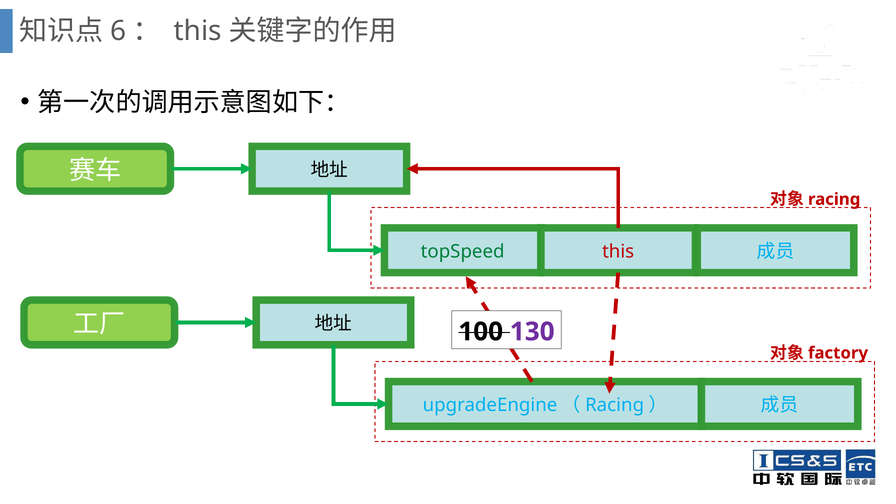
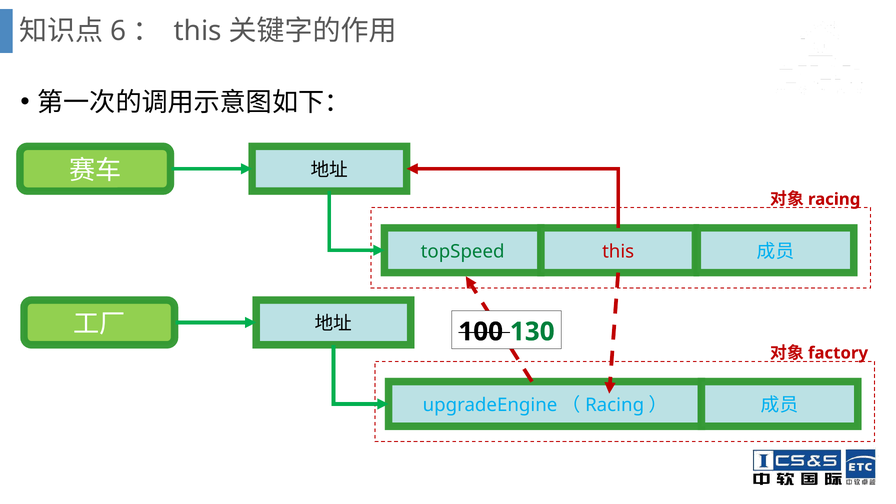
130 colour: purple -> green
